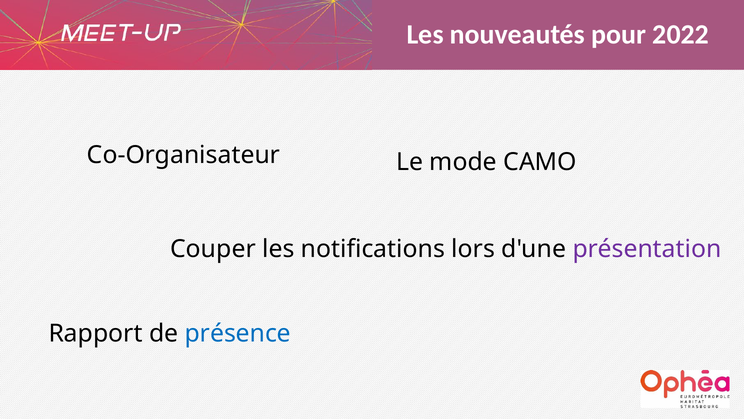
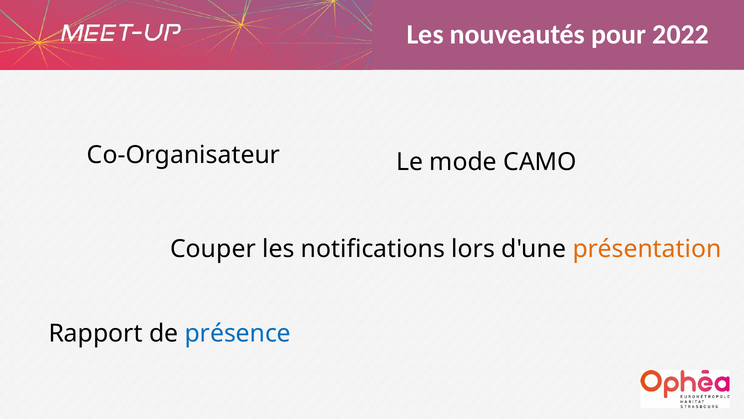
présentation colour: purple -> orange
